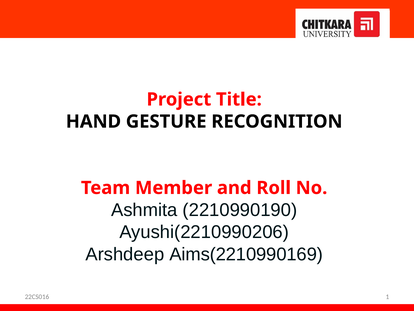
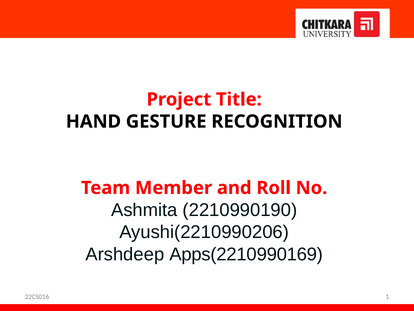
Aims(2210990169: Aims(2210990169 -> Apps(2210990169
